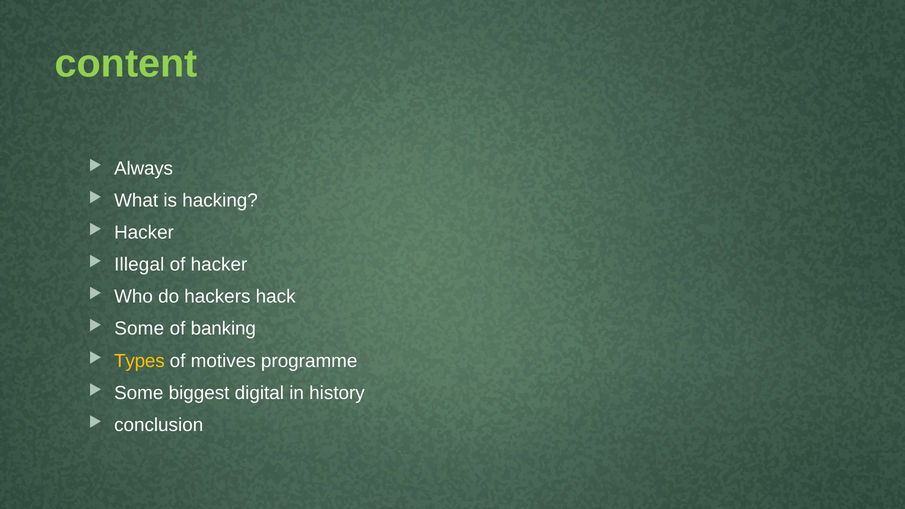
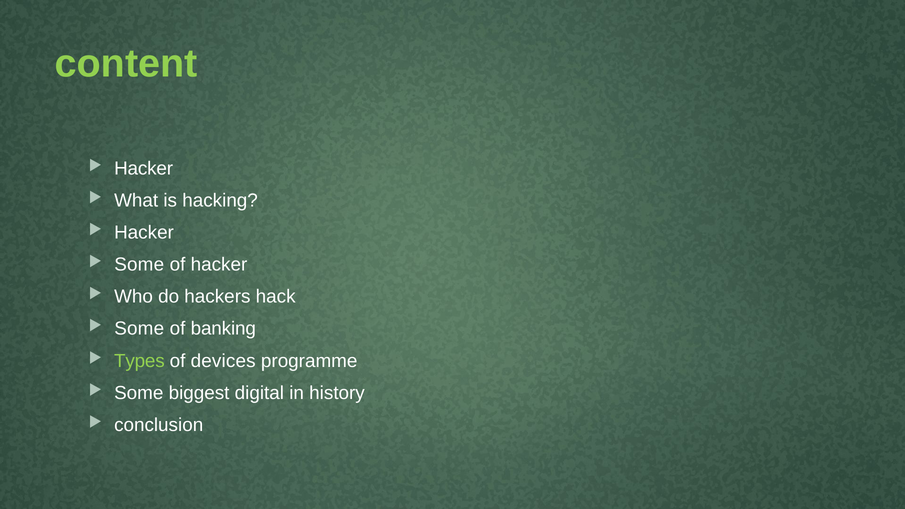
Always at (144, 168): Always -> Hacker
Illegal at (139, 265): Illegal -> Some
Types colour: yellow -> light green
motives: motives -> devices
